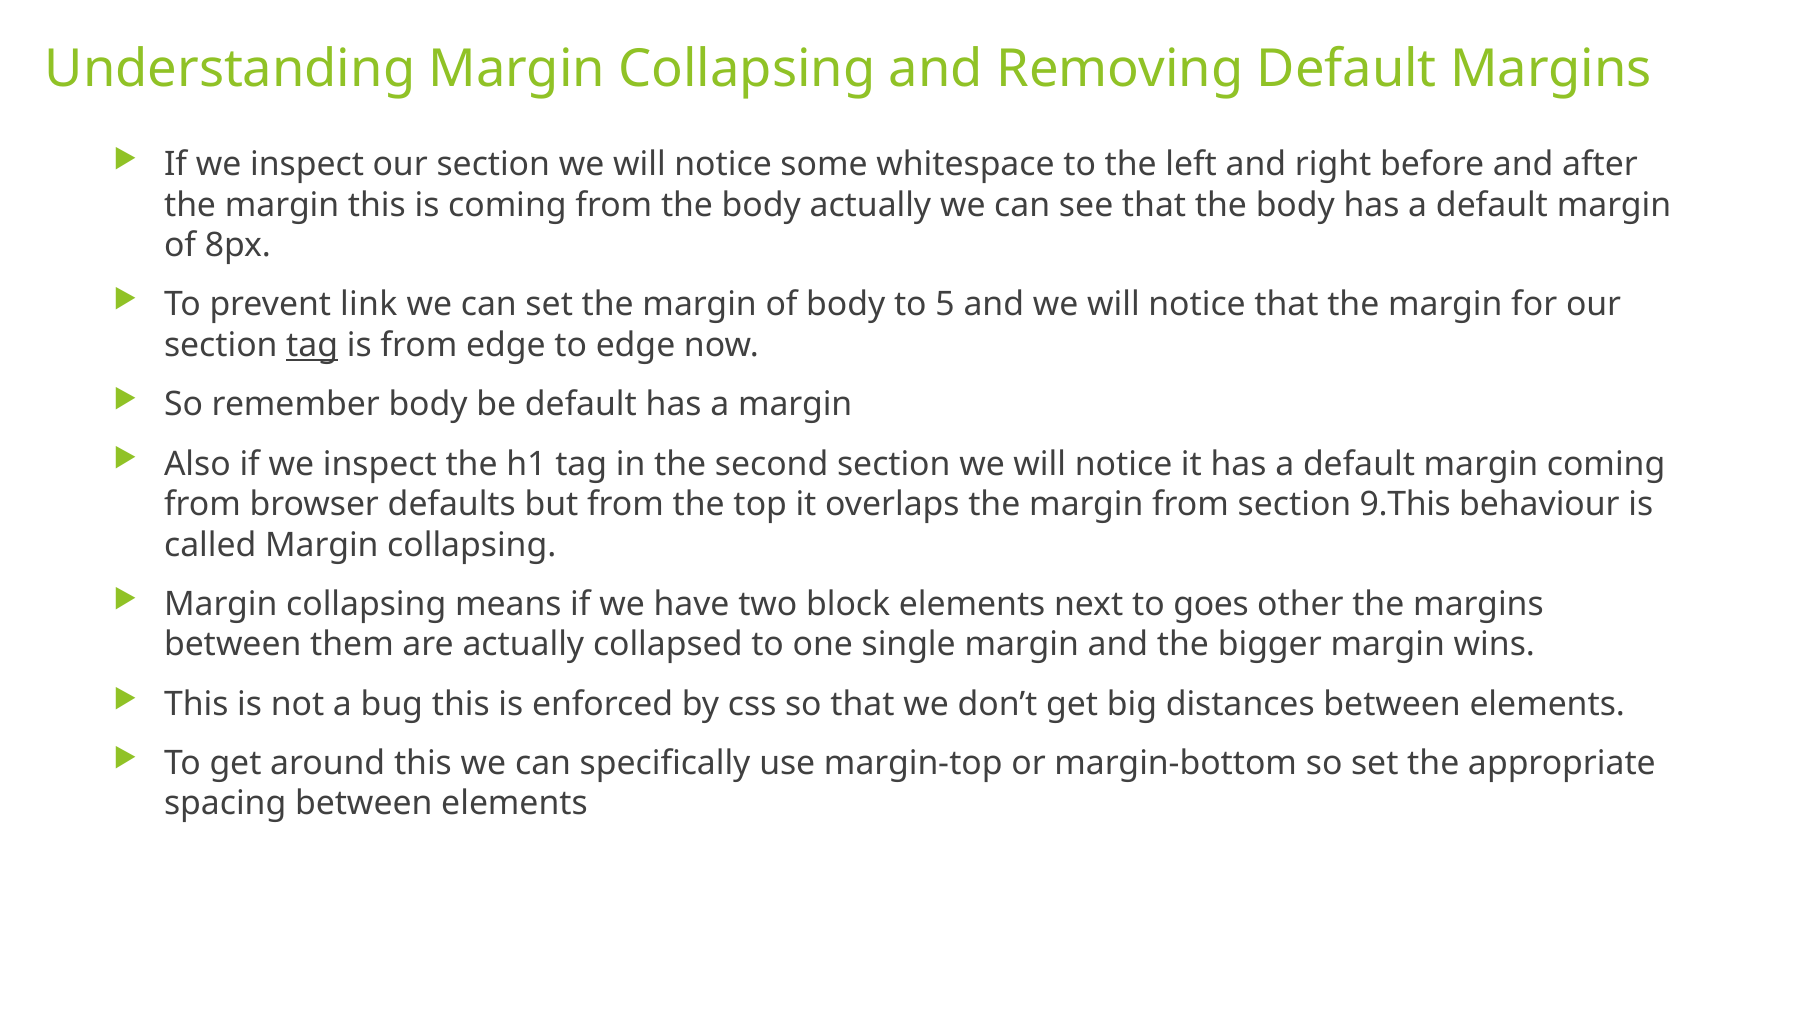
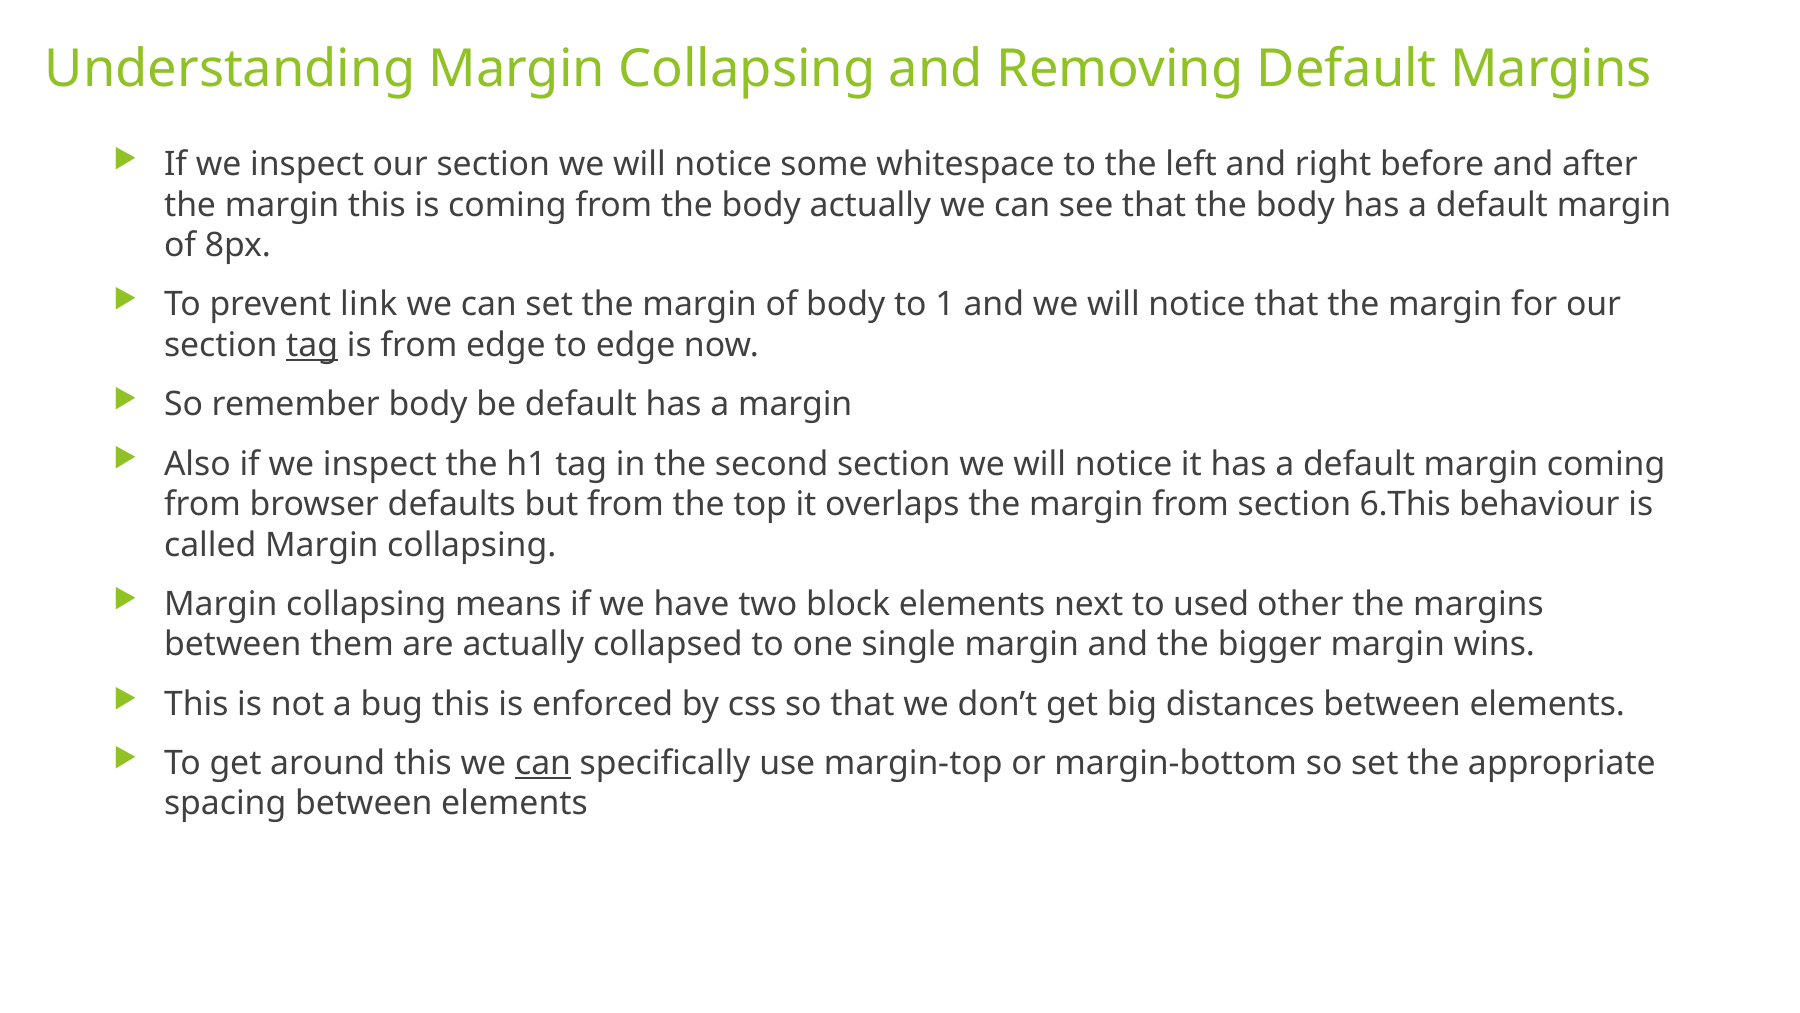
5: 5 -> 1
9.This: 9.This -> 6.This
goes: goes -> used
can at (543, 763) underline: none -> present
